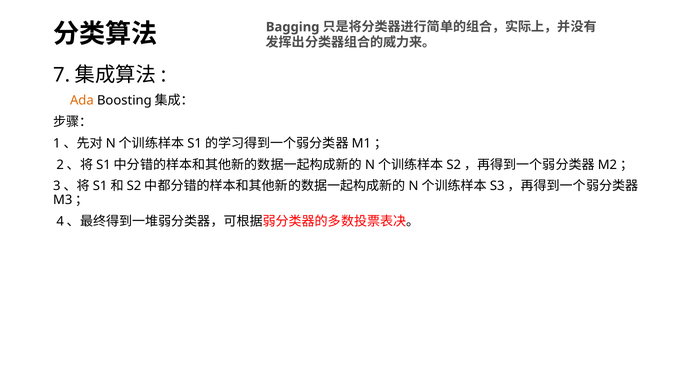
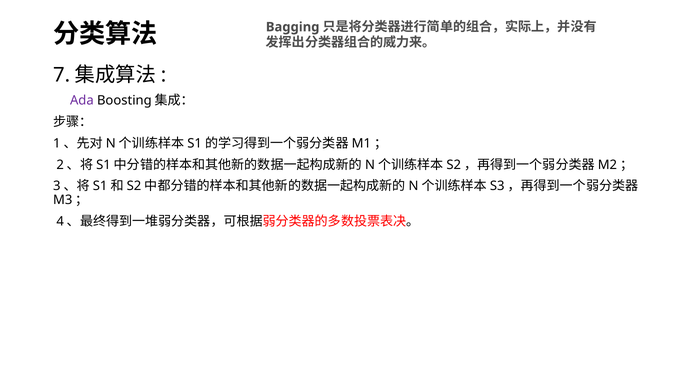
Ada colour: orange -> purple
